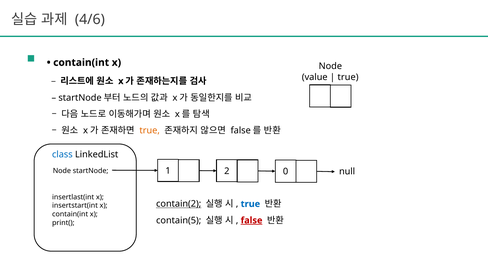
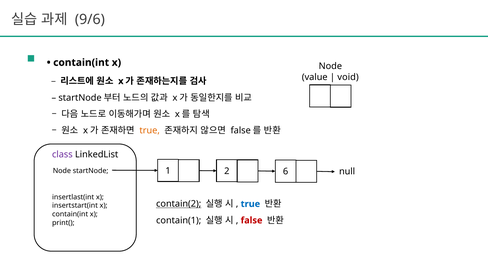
4/6: 4/6 -> 9/6
true at (348, 77): true -> void
class colour: blue -> purple
0: 0 -> 6
contain(5: contain(5 -> contain(1
false underline: present -> none
